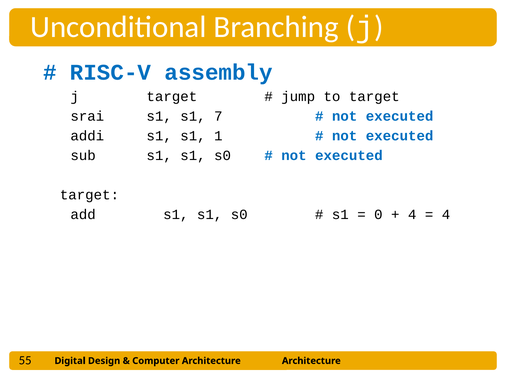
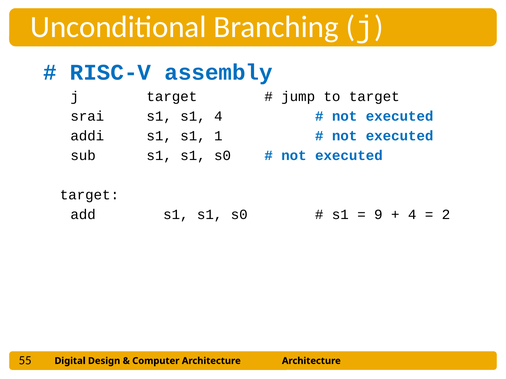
s1 7: 7 -> 4
0: 0 -> 9
4 at (446, 215): 4 -> 2
